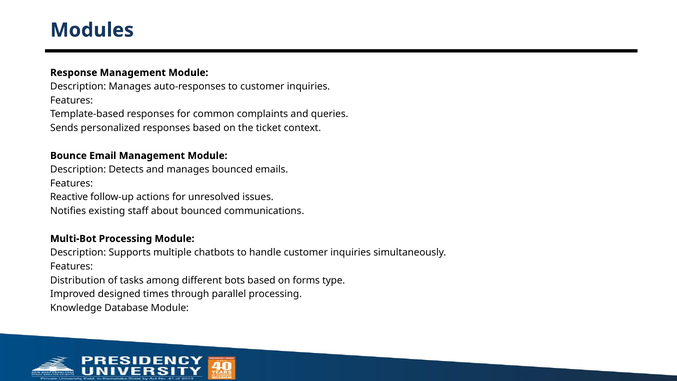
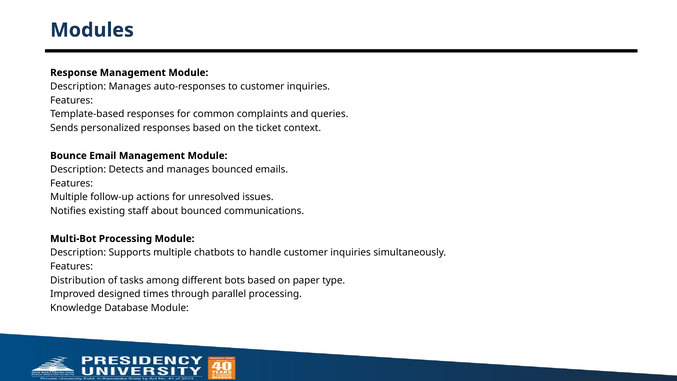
Reactive at (69, 197): Reactive -> Multiple
forms: forms -> paper
